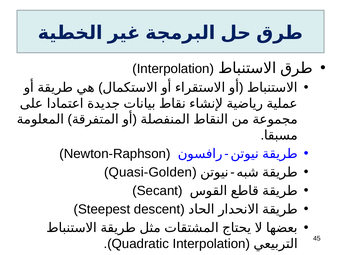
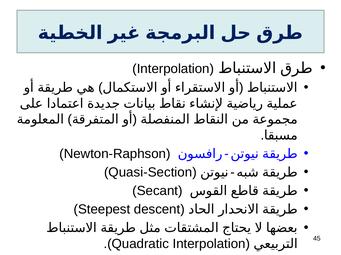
Quasi-Golden: Quasi-Golden -> Quasi-Section
